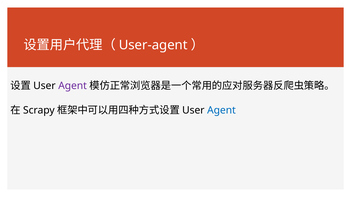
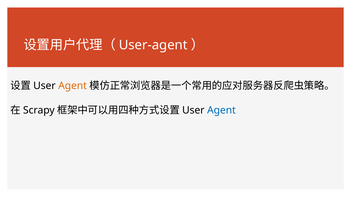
Agent at (73, 86) colour: purple -> orange
